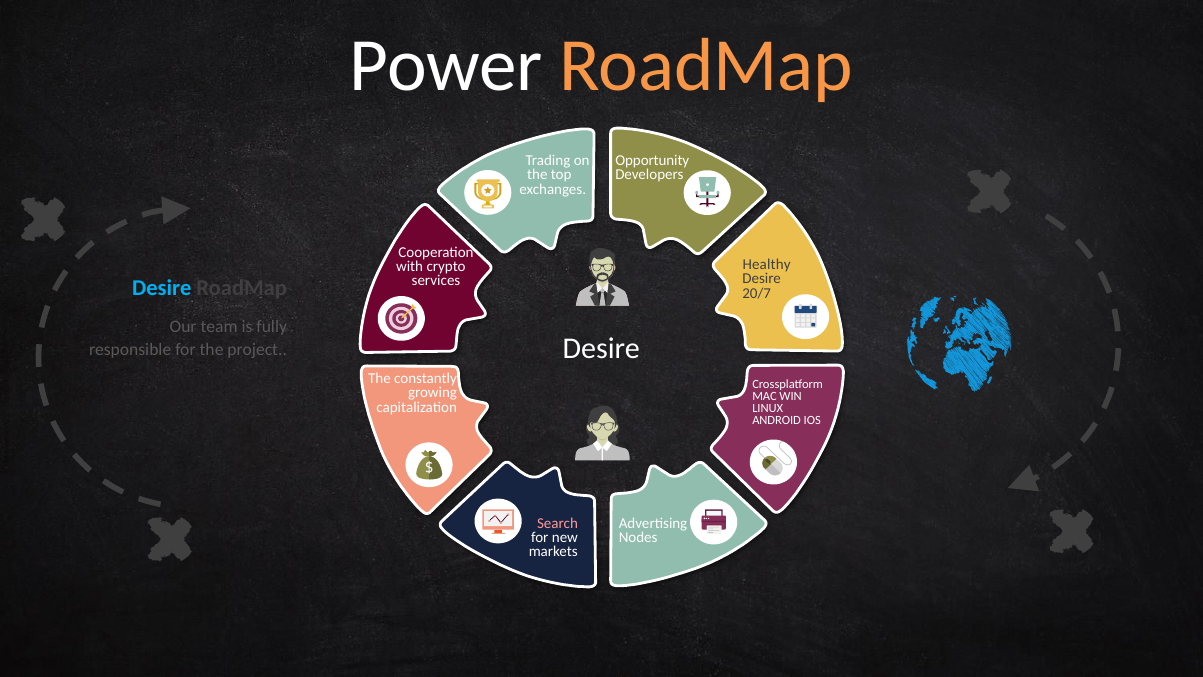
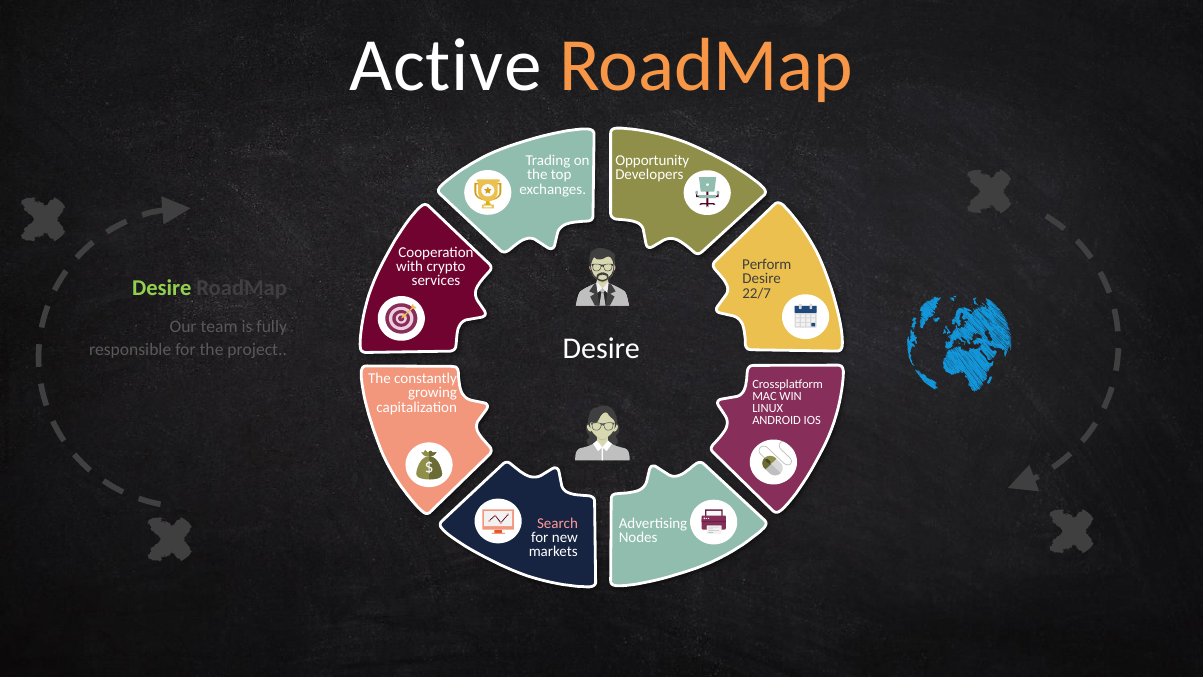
Power: Power -> Active
Healthy: Healthy -> Perform
Desire at (162, 288) colour: light blue -> light green
20/7: 20/7 -> 22/7
